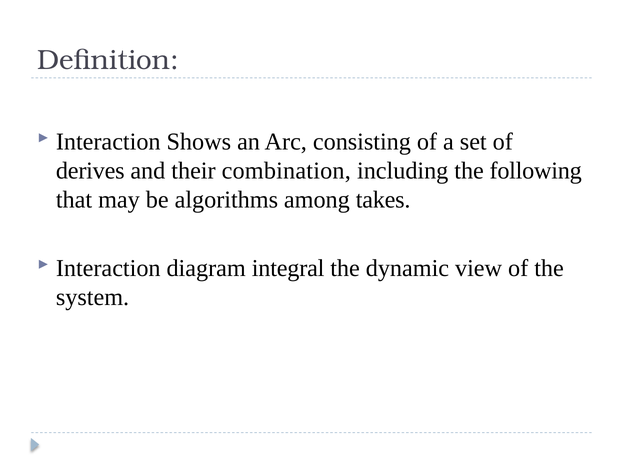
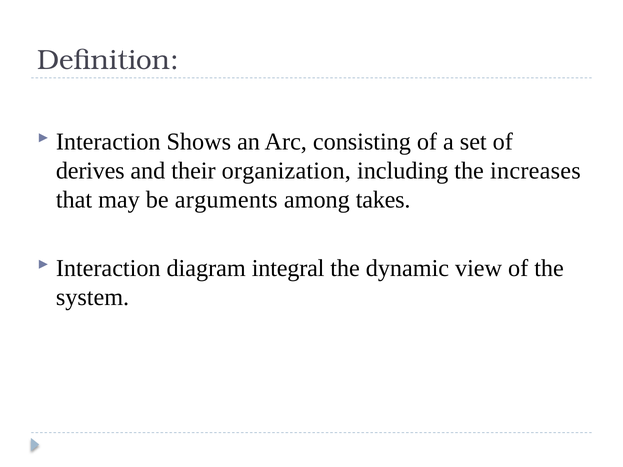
combination: combination -> organization
following: following -> increases
algorithms: algorithms -> arguments
